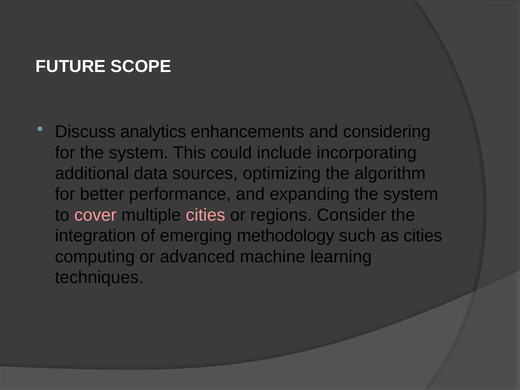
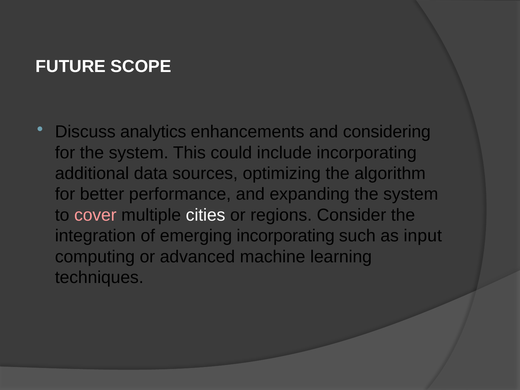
cities at (206, 215) colour: pink -> white
emerging methodology: methodology -> incorporating
as cities: cities -> input
